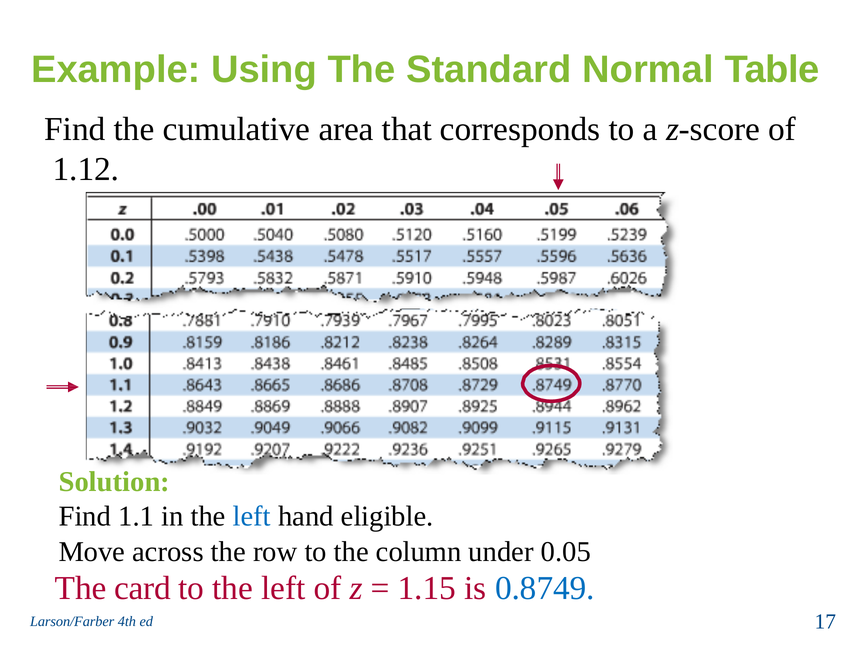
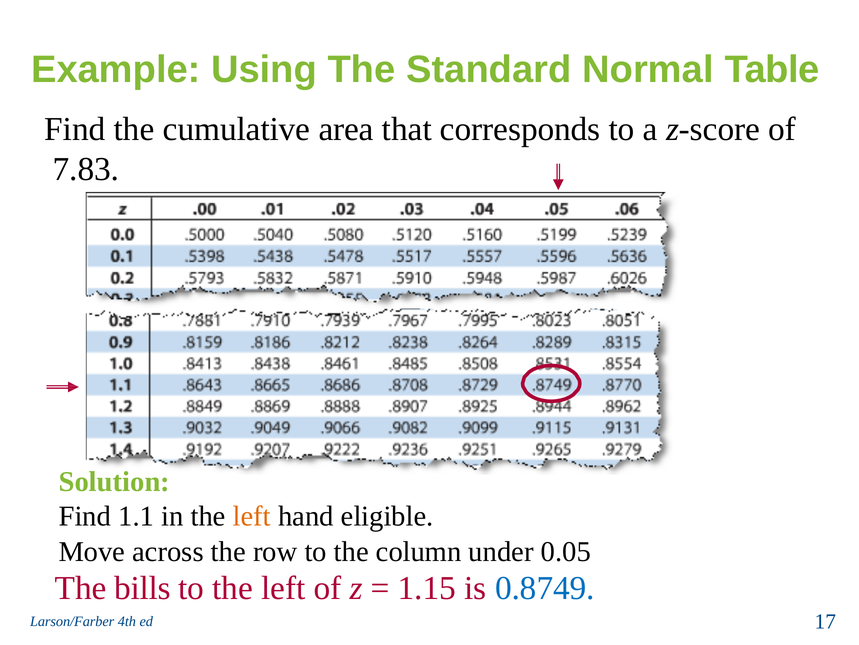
1.12: 1.12 -> 7.83
left at (252, 516) colour: blue -> orange
card: card -> bills
